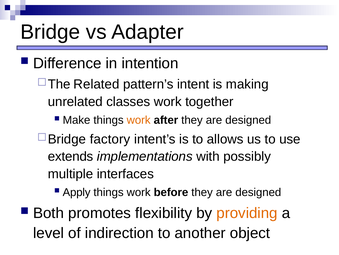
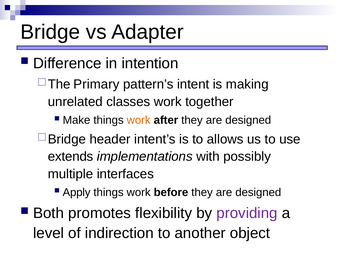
Related: Related -> Primary
factory: factory -> header
providing colour: orange -> purple
